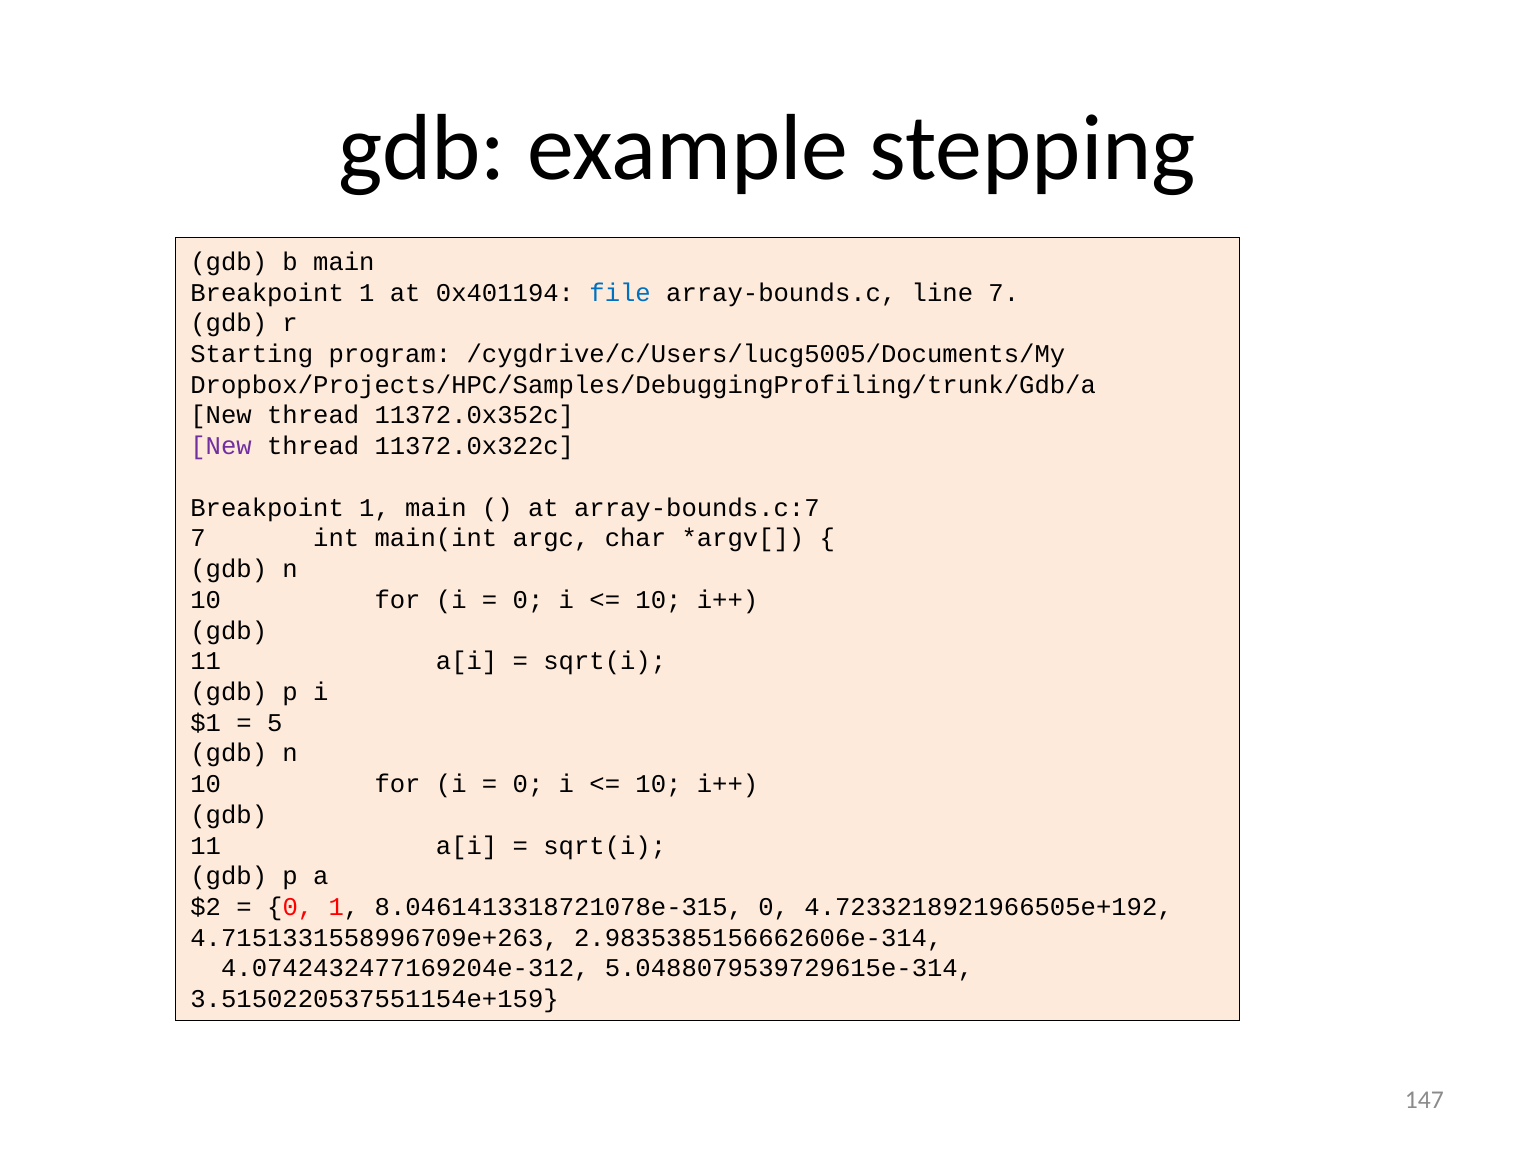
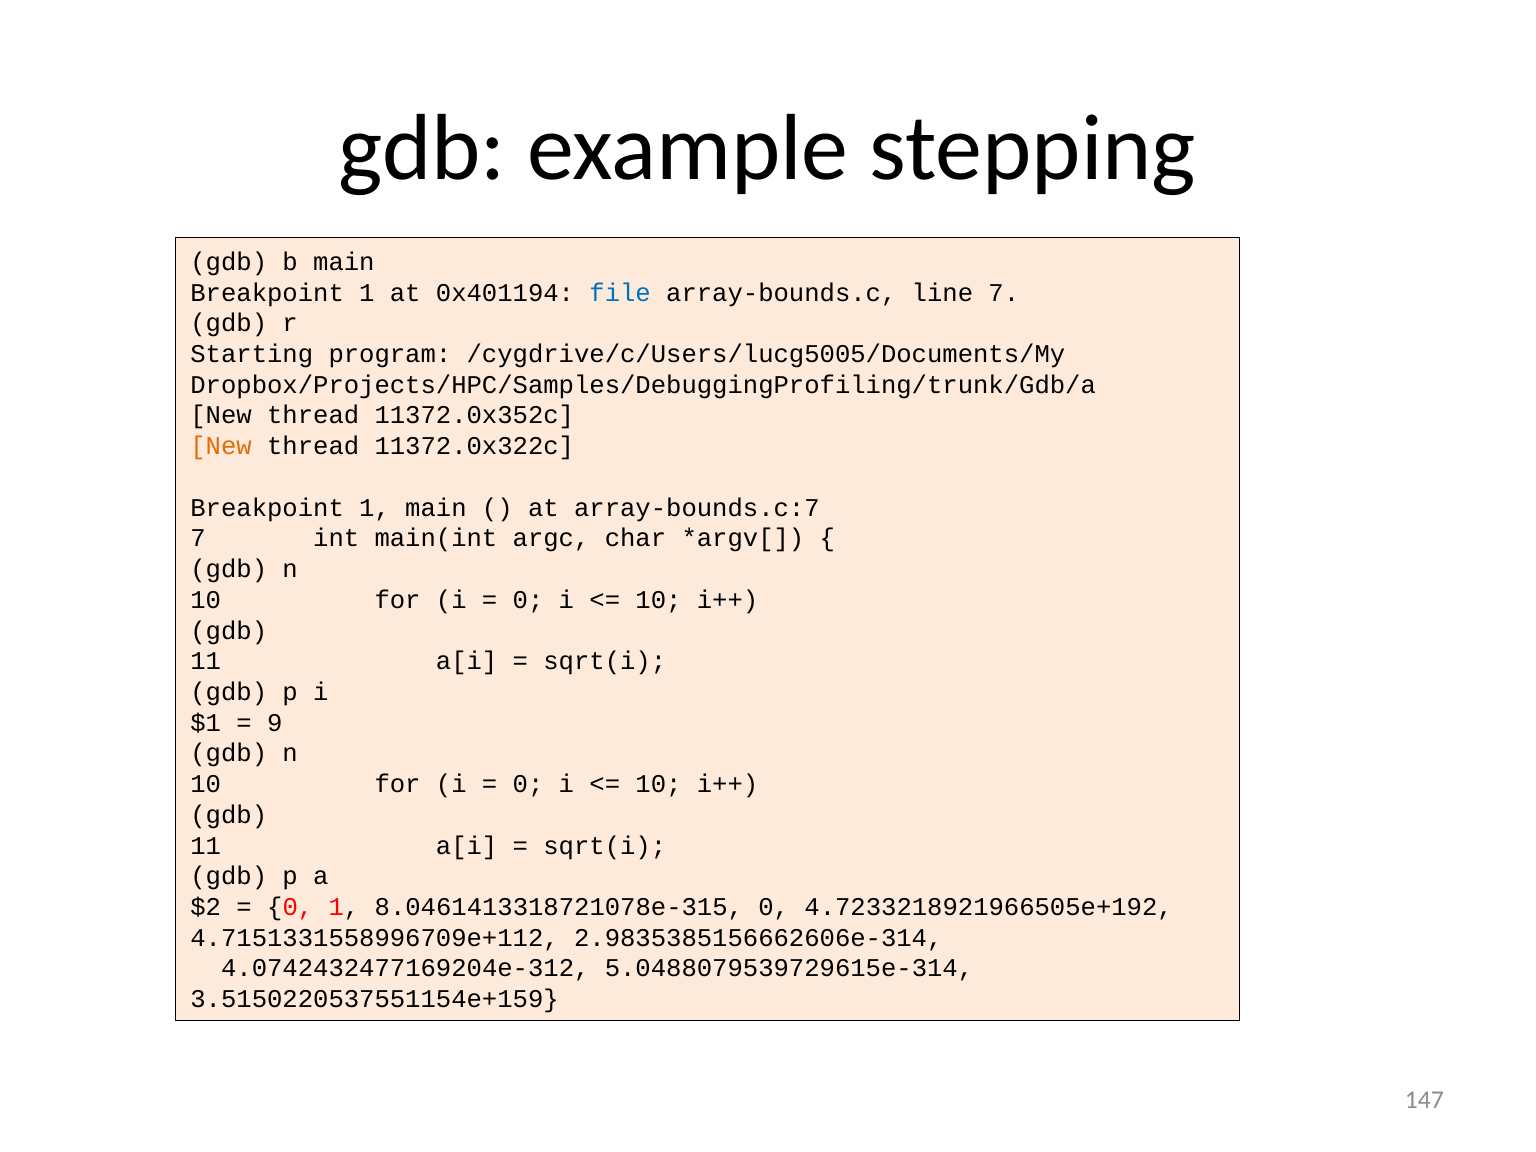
New at (221, 446) colour: purple -> orange
5: 5 -> 9
4.7151331558996709e+263: 4.7151331558996709e+263 -> 4.7151331558996709e+112
